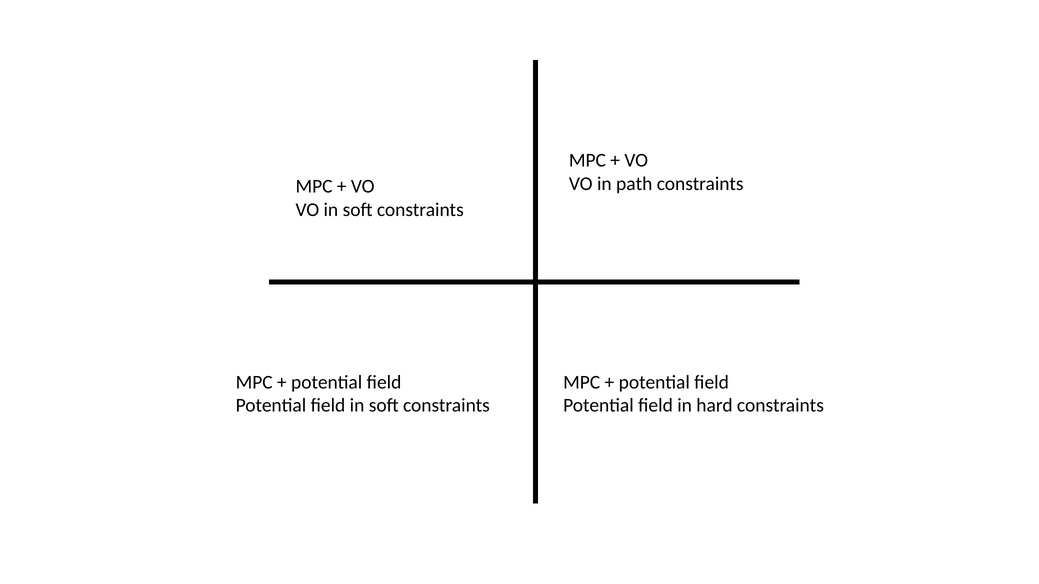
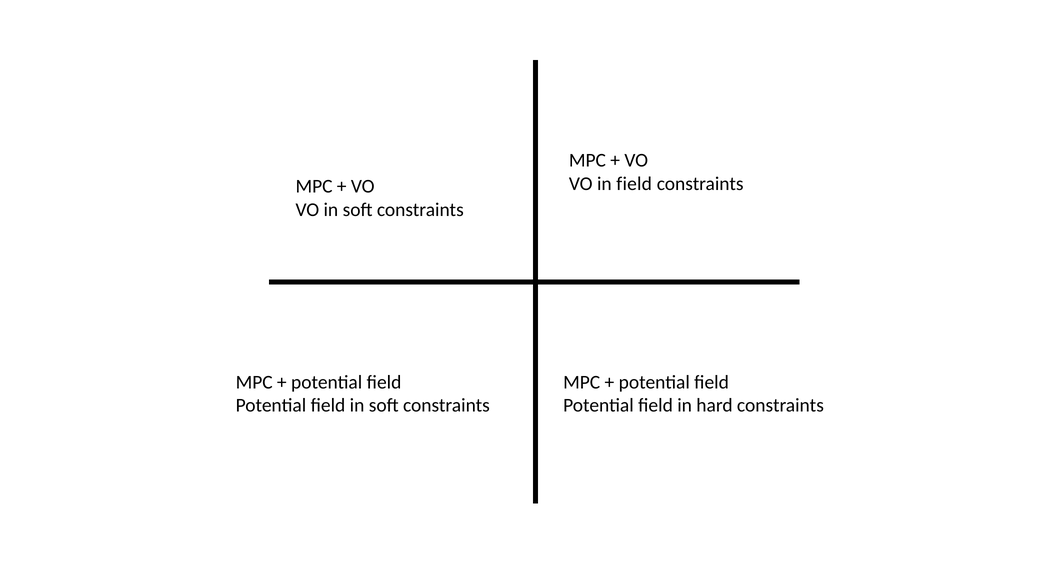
in path: path -> field
